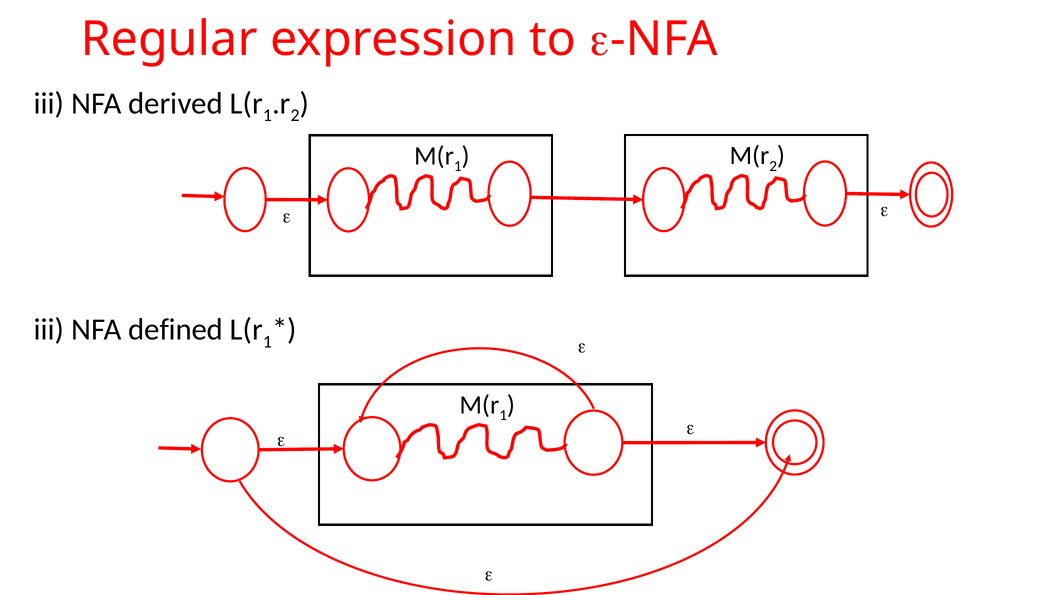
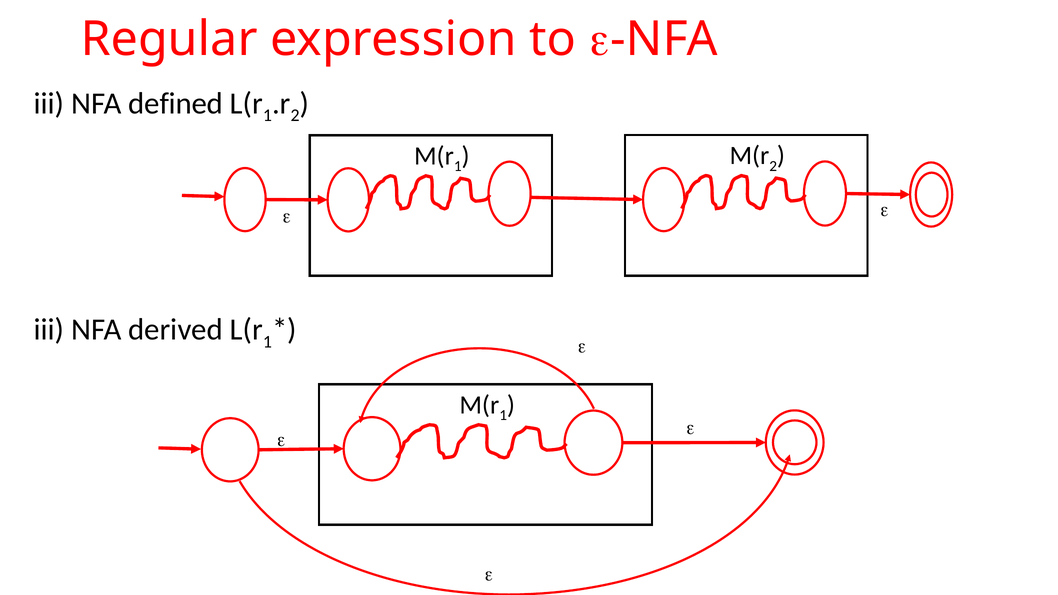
derived: derived -> defined
defined: defined -> derived
